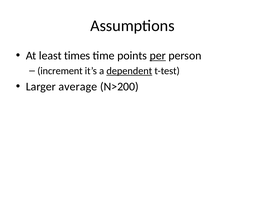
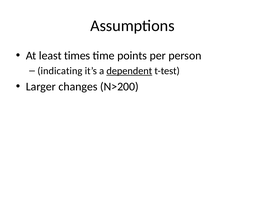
per underline: present -> none
increment: increment -> indicating
average: average -> changes
